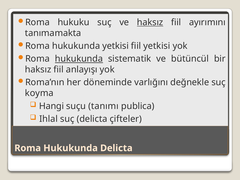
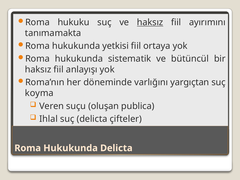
fiil yetkisi: yetkisi -> ortaya
hukukunda at (79, 59) underline: present -> none
değnekle: değnekle -> yargıçtan
Hangi: Hangi -> Veren
tanımı: tanımı -> oluşan
